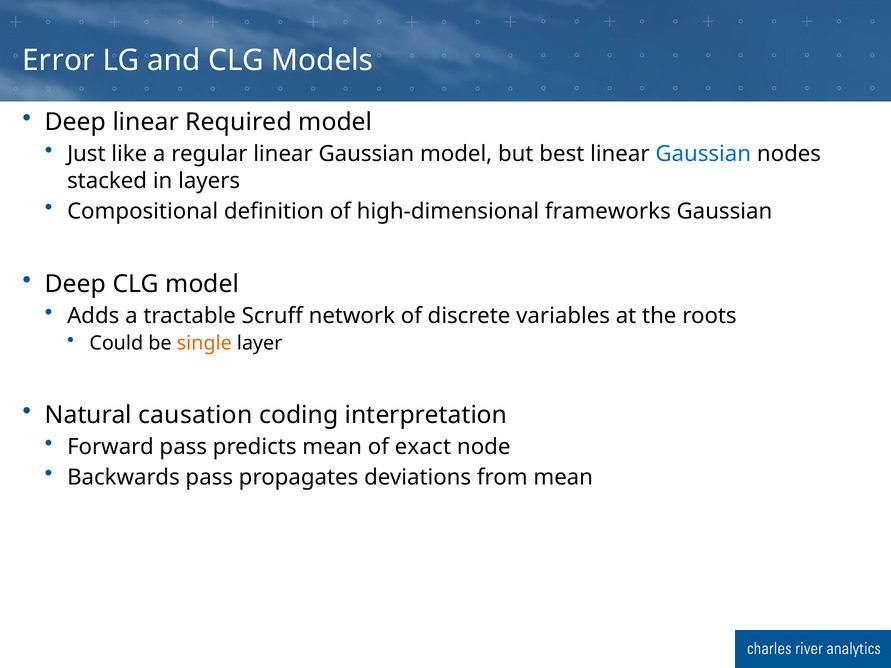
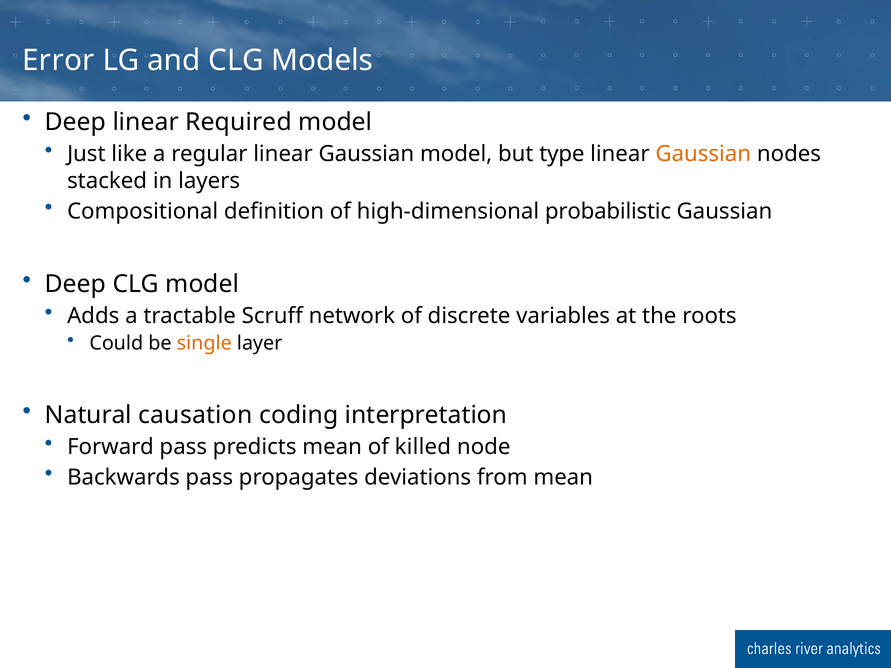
best: best -> type
Gaussian at (703, 154) colour: blue -> orange
frameworks: frameworks -> probabilistic
exact: exact -> killed
